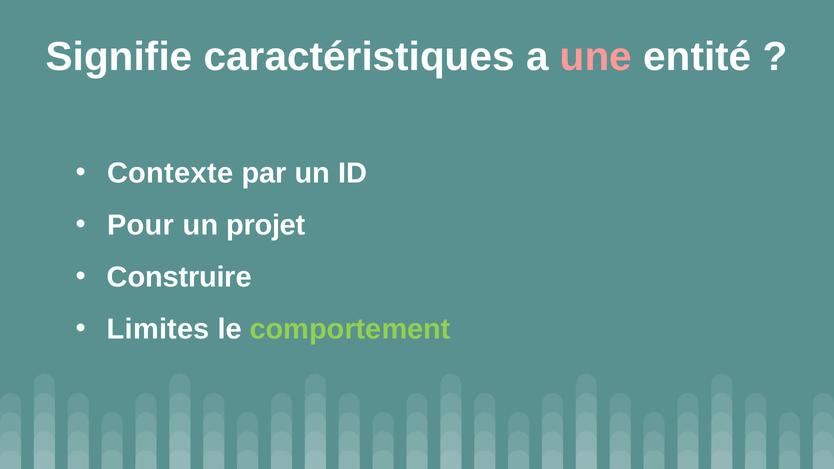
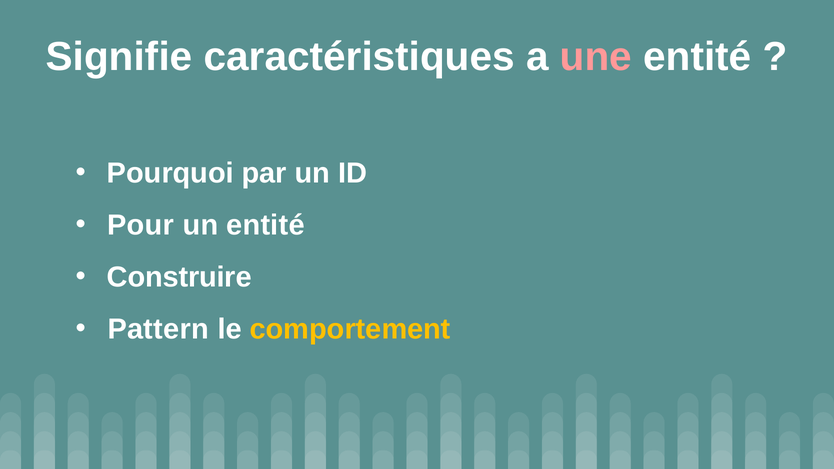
Contexte: Contexte -> Pourquoi
un projet: projet -> entité
Limites: Limites -> Pattern
comportement colour: light green -> yellow
